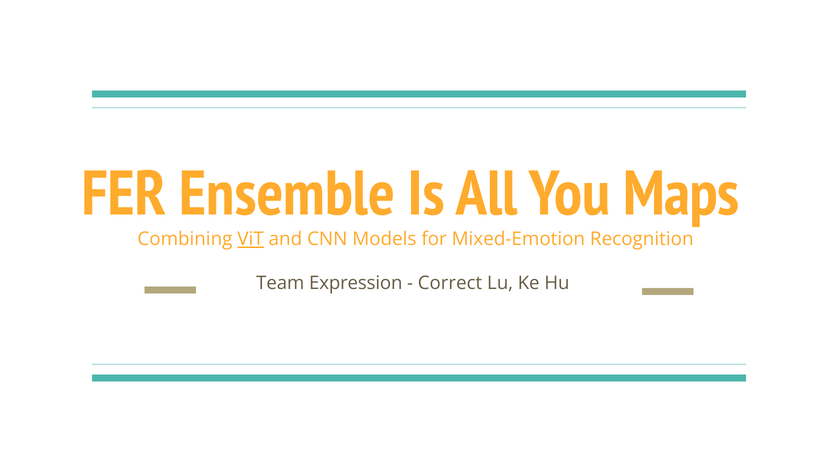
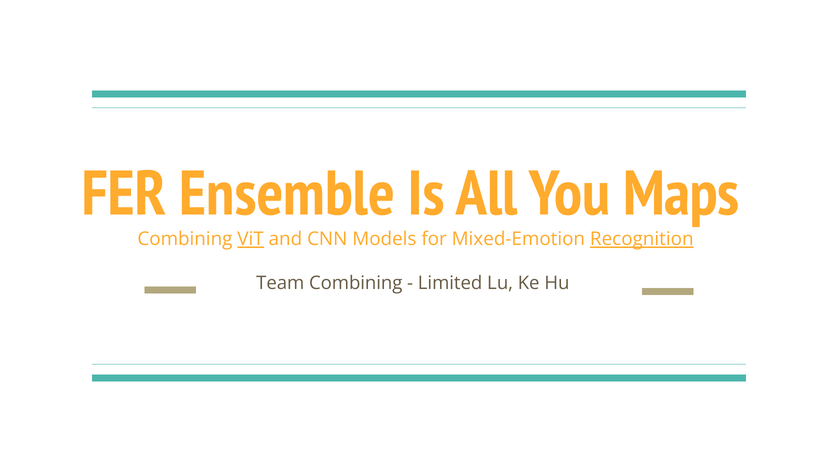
Recognition underline: none -> present
Team Expression: Expression -> Combining
Correct: Correct -> Limited
